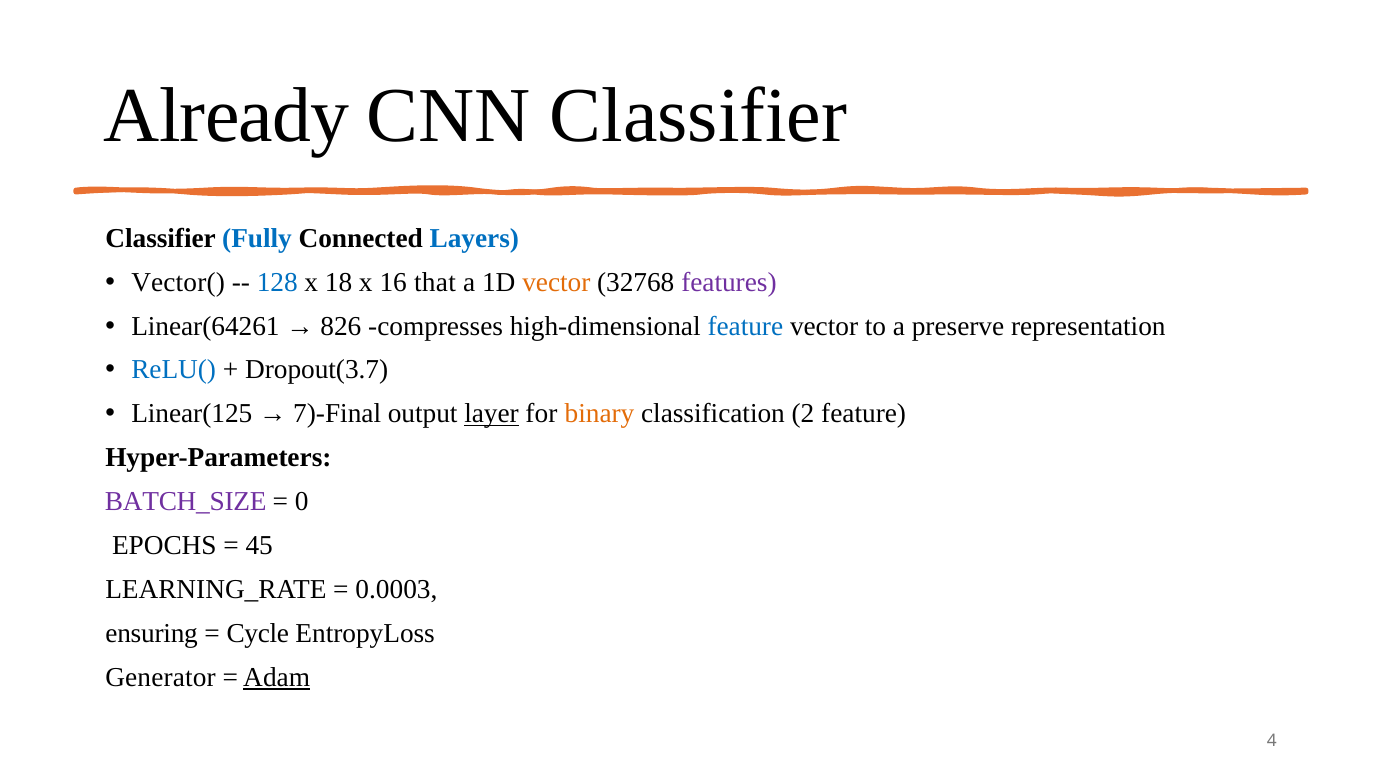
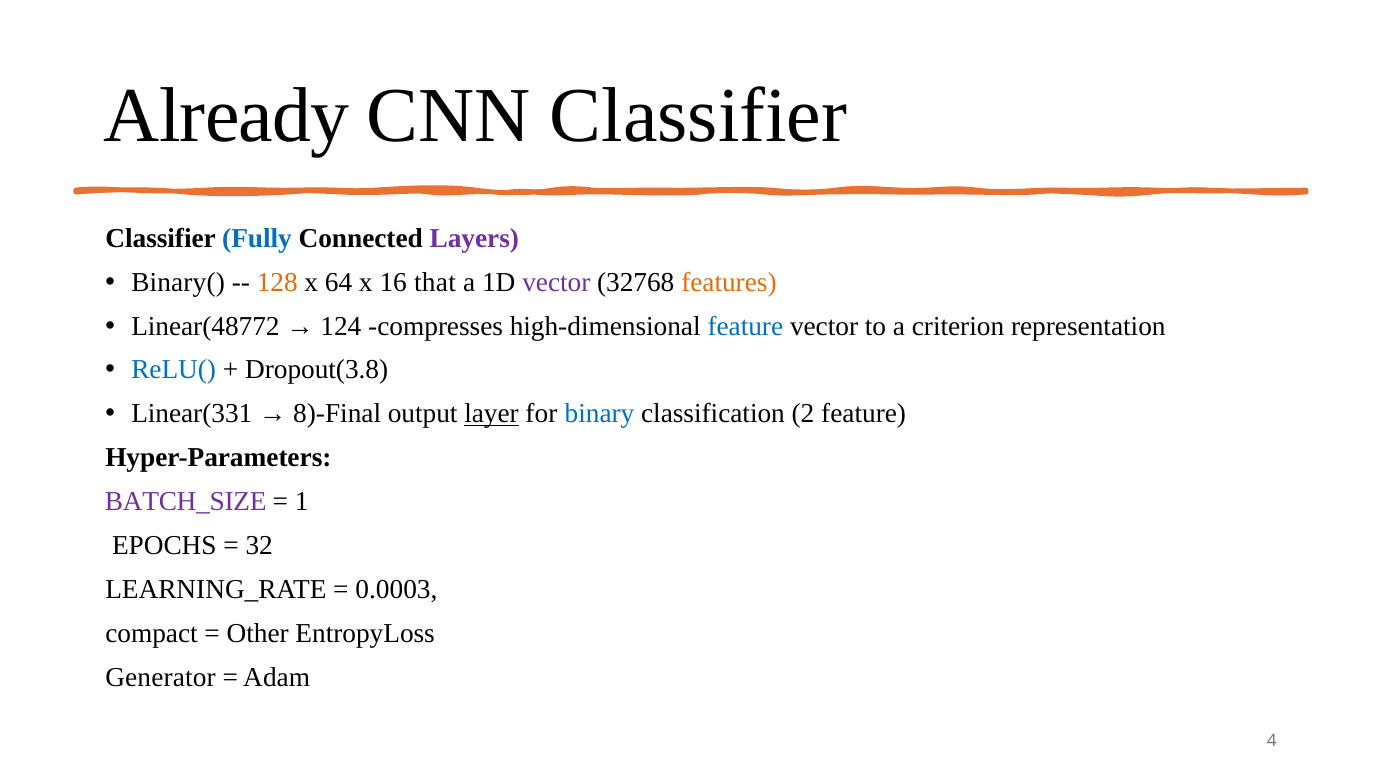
Layers colour: blue -> purple
Vector(: Vector( -> Binary(
128 colour: blue -> orange
18: 18 -> 64
vector at (556, 282) colour: orange -> purple
features colour: purple -> orange
Linear(64261: Linear(64261 -> Linear(48772
826: 826 -> 124
preserve: preserve -> criterion
Dropout(3.7: Dropout(3.7 -> Dropout(3.8
Linear(125: Linear(125 -> Linear(331
7)-Final: 7)-Final -> 8)-Final
binary colour: orange -> blue
0: 0 -> 1
45: 45 -> 32
ensuring: ensuring -> compact
Cycle: Cycle -> Other
Adam underline: present -> none
